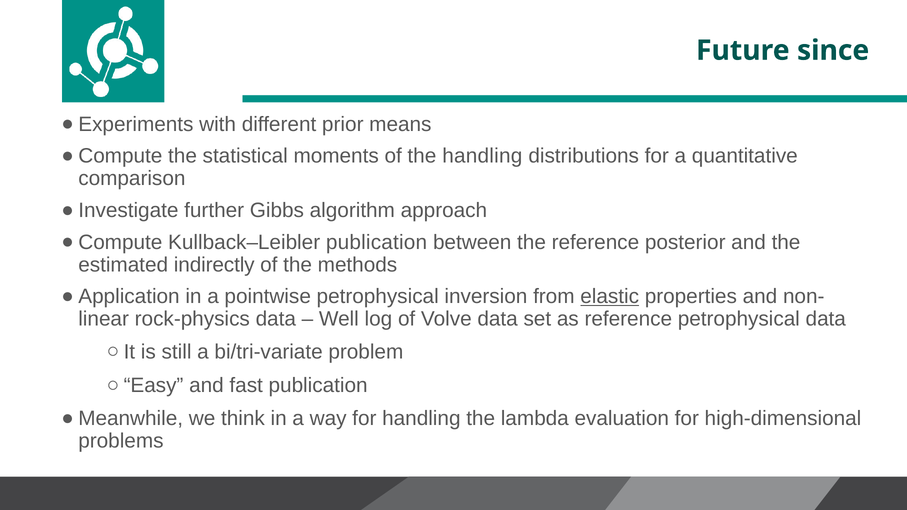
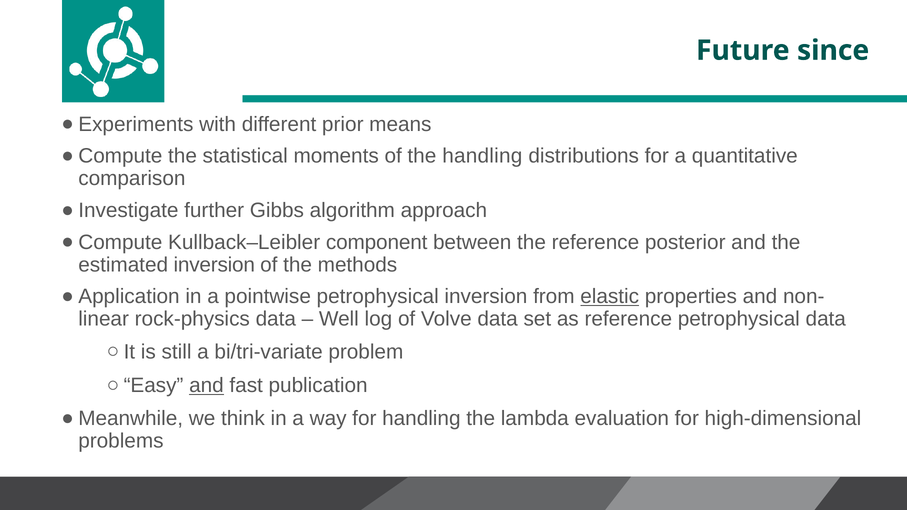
Kullback–Leibler publication: publication -> component
estimated indirectly: indirectly -> inversion
and at (206, 386) underline: none -> present
